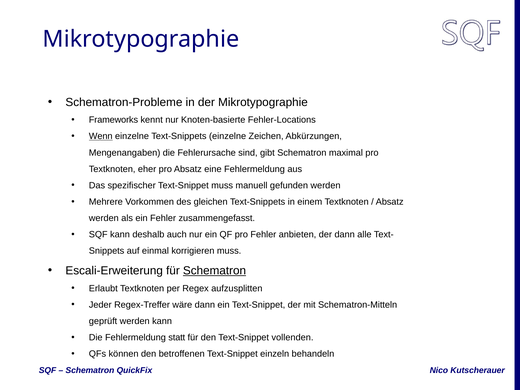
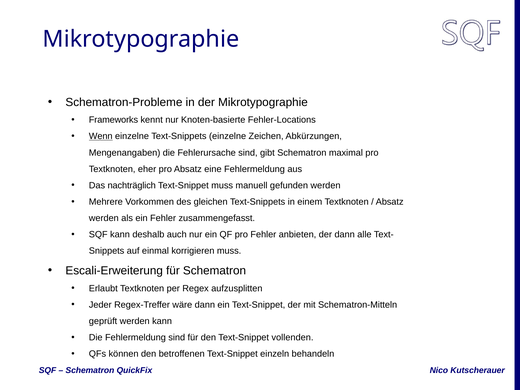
spezifischer: spezifischer -> nachträglich
Schematron at (215, 271) underline: present -> none
Fehlermeldung statt: statt -> sind
